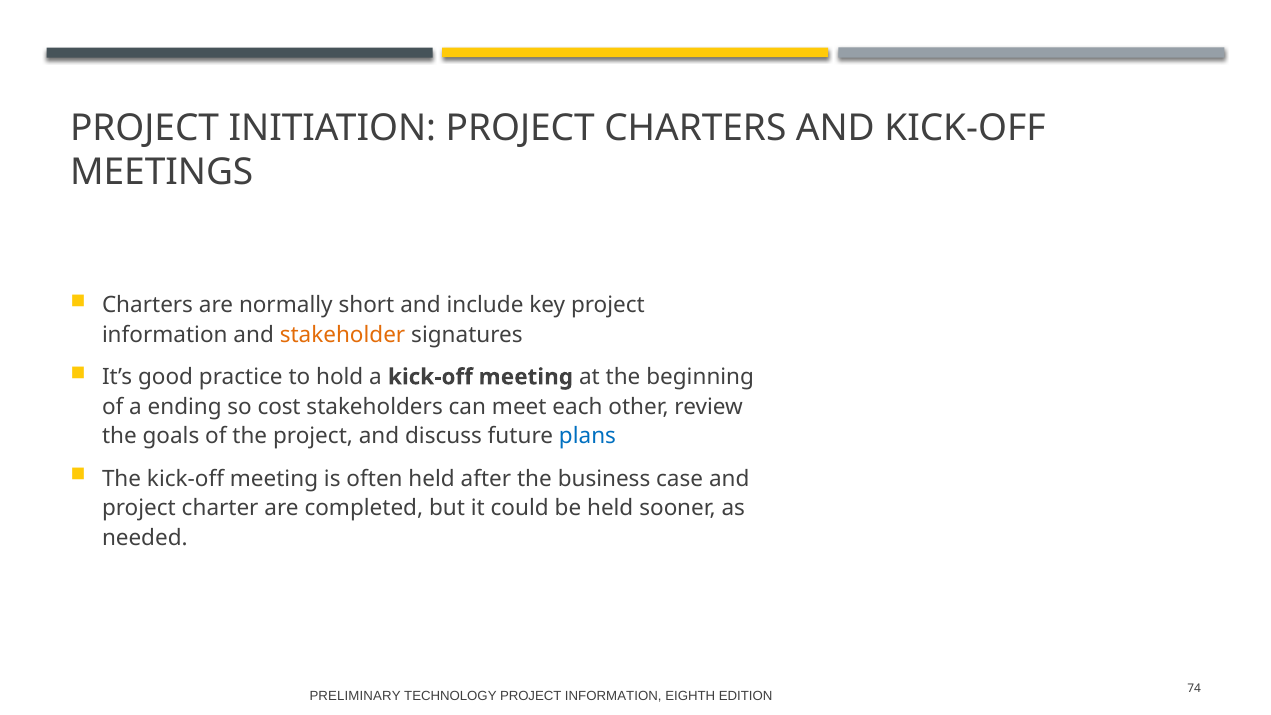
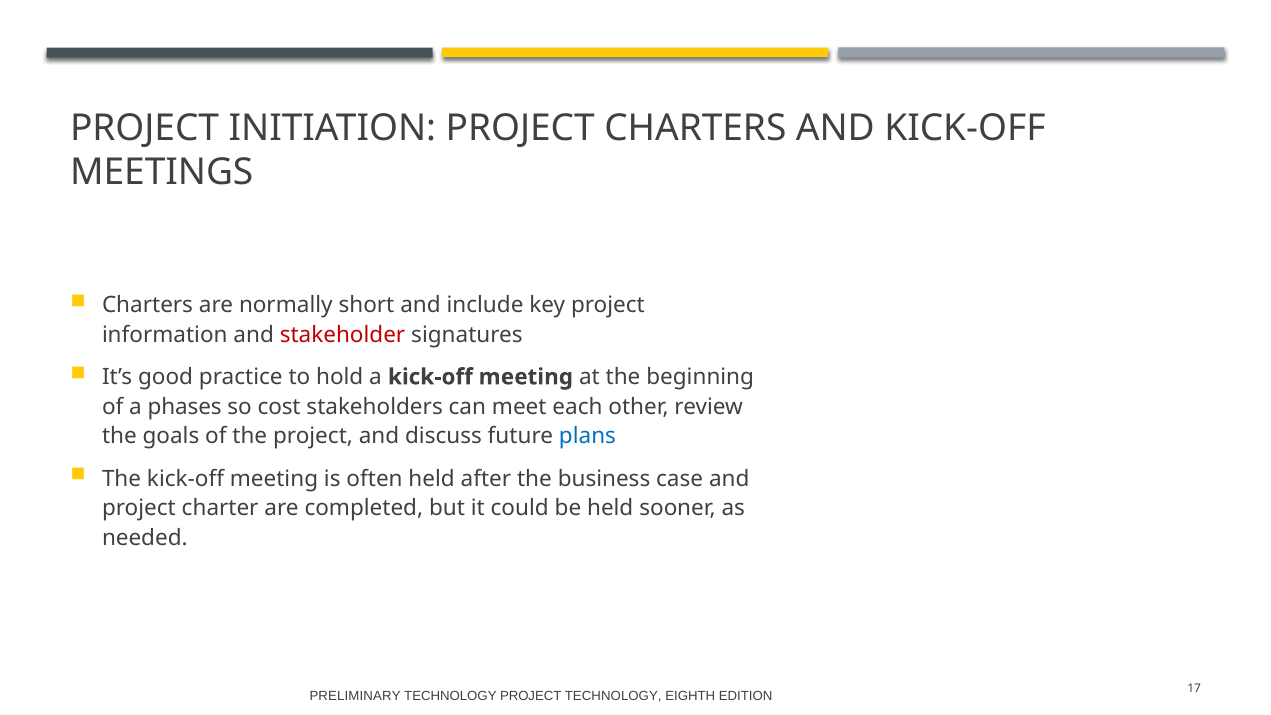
stakeholder colour: orange -> red
ending: ending -> phases
TECHNOLOGY PROJECT INFORMATION: INFORMATION -> TECHNOLOGY
74: 74 -> 17
